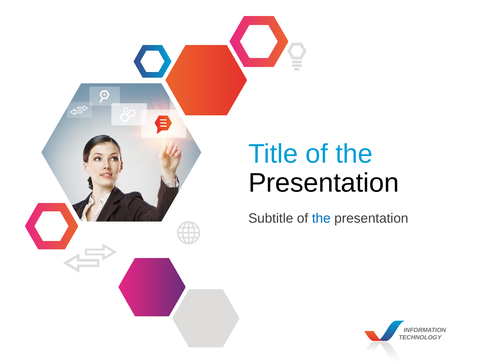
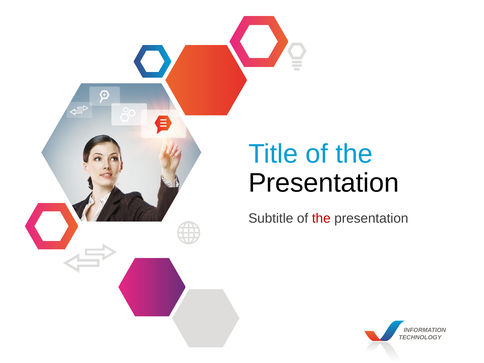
the at (321, 218) colour: blue -> red
